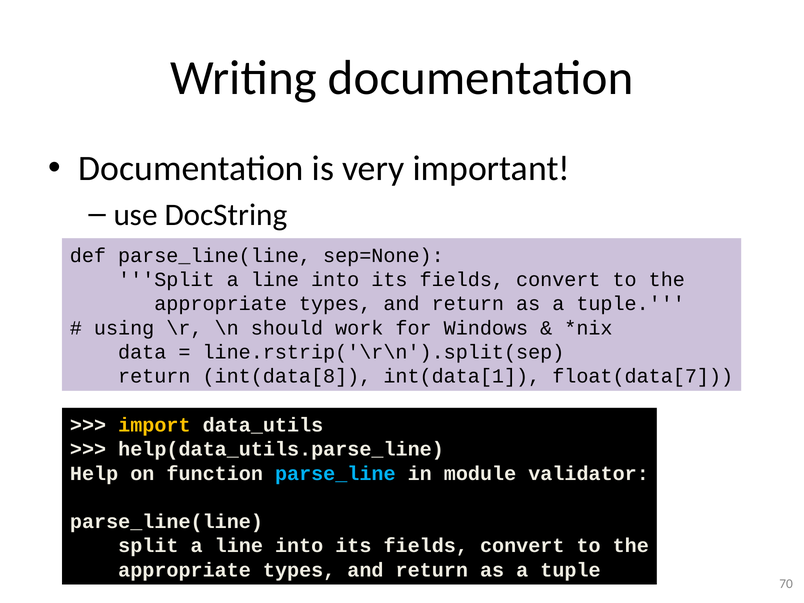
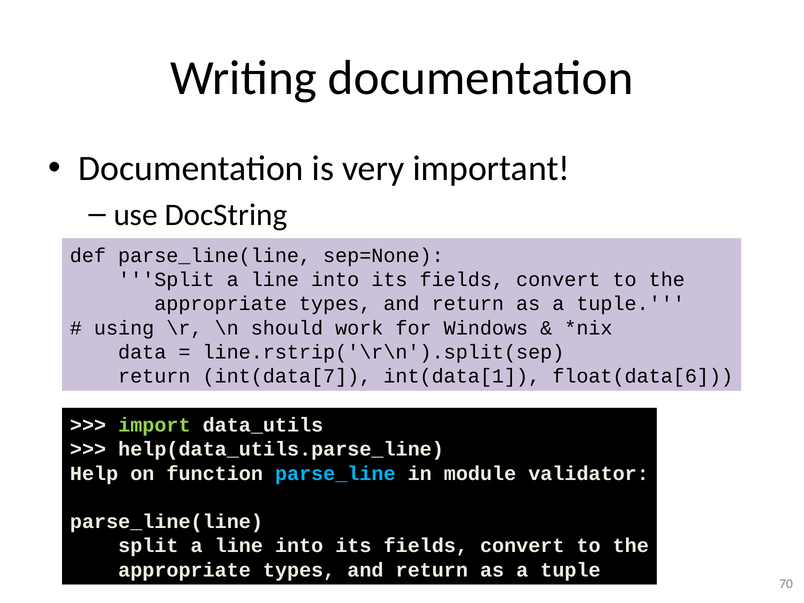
int(data[8: int(data[8 -> int(data[7
float(data[7: float(data[7 -> float(data[6
import colour: yellow -> light green
